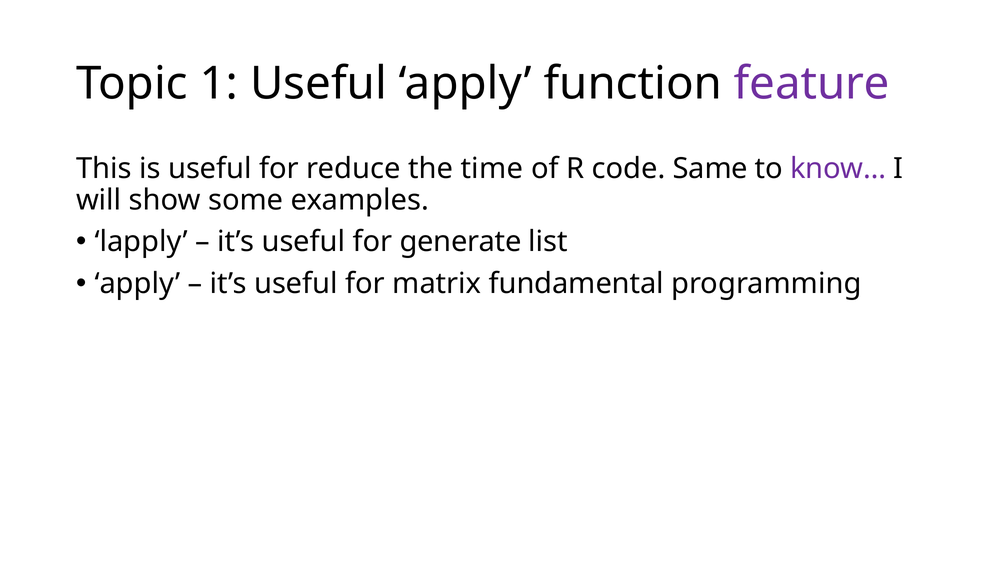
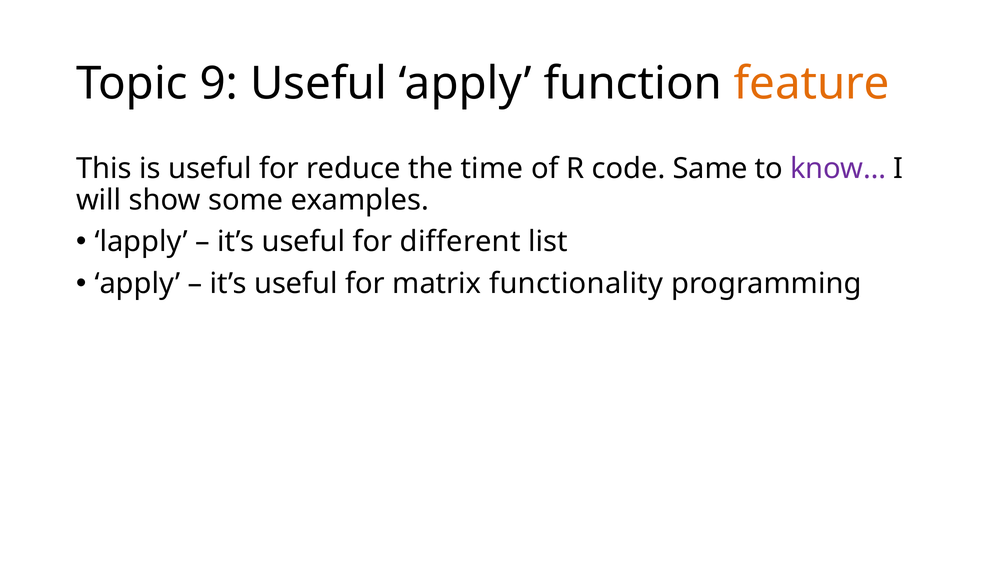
1: 1 -> 9
feature colour: purple -> orange
generate: generate -> different
fundamental: fundamental -> functionality
